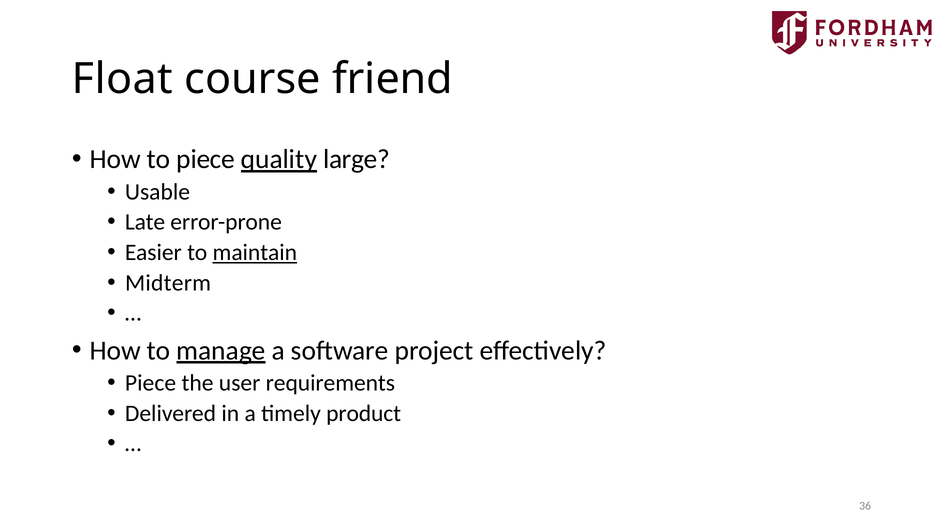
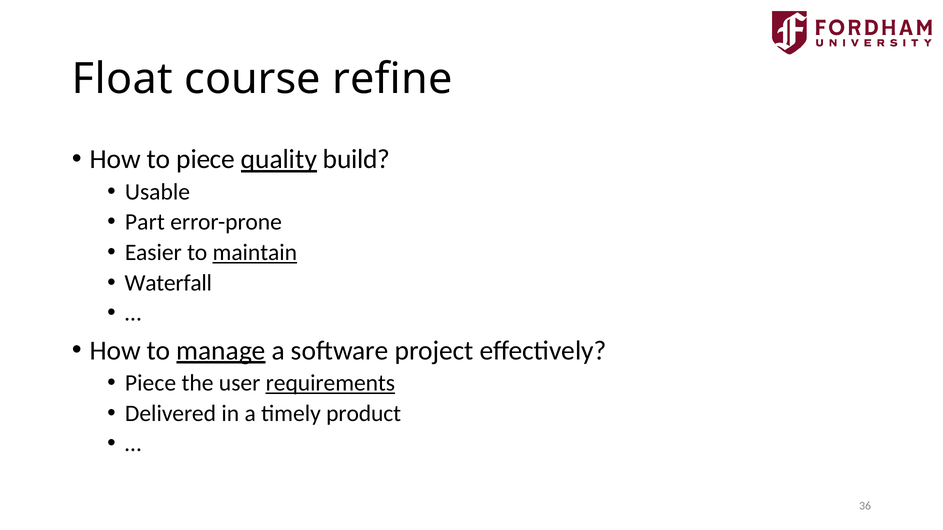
friend: friend -> refine
large: large -> build
Late: Late -> Part
Midterm: Midterm -> Waterfall
requirements underline: none -> present
